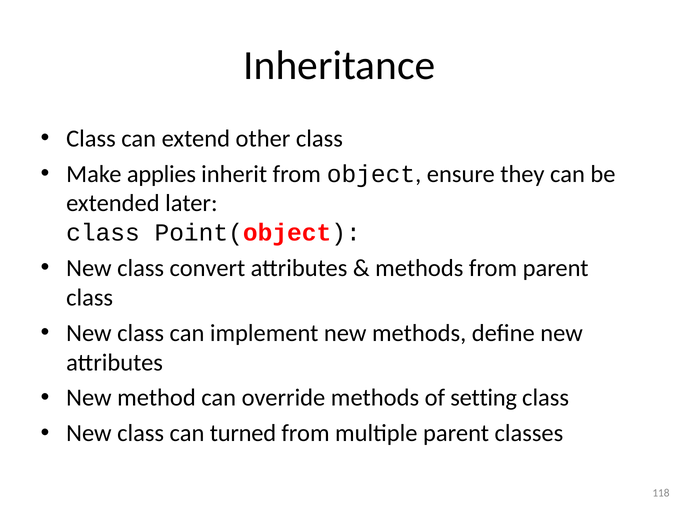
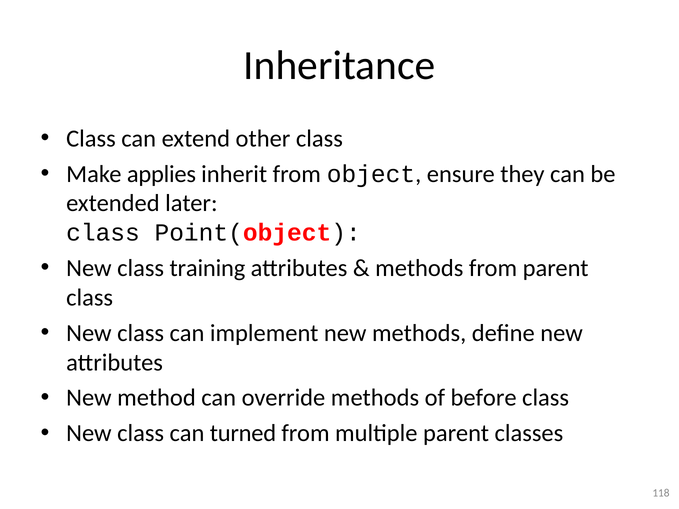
convert: convert -> training
setting: setting -> before
